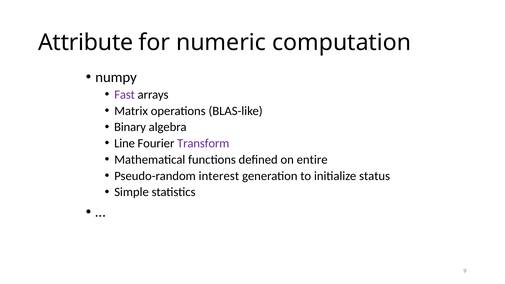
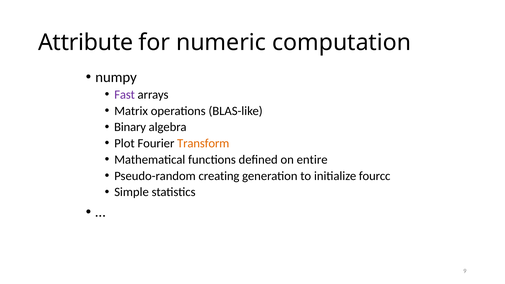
Line: Line -> Plot
Transform colour: purple -> orange
interest: interest -> creating
status: status -> fourcc
